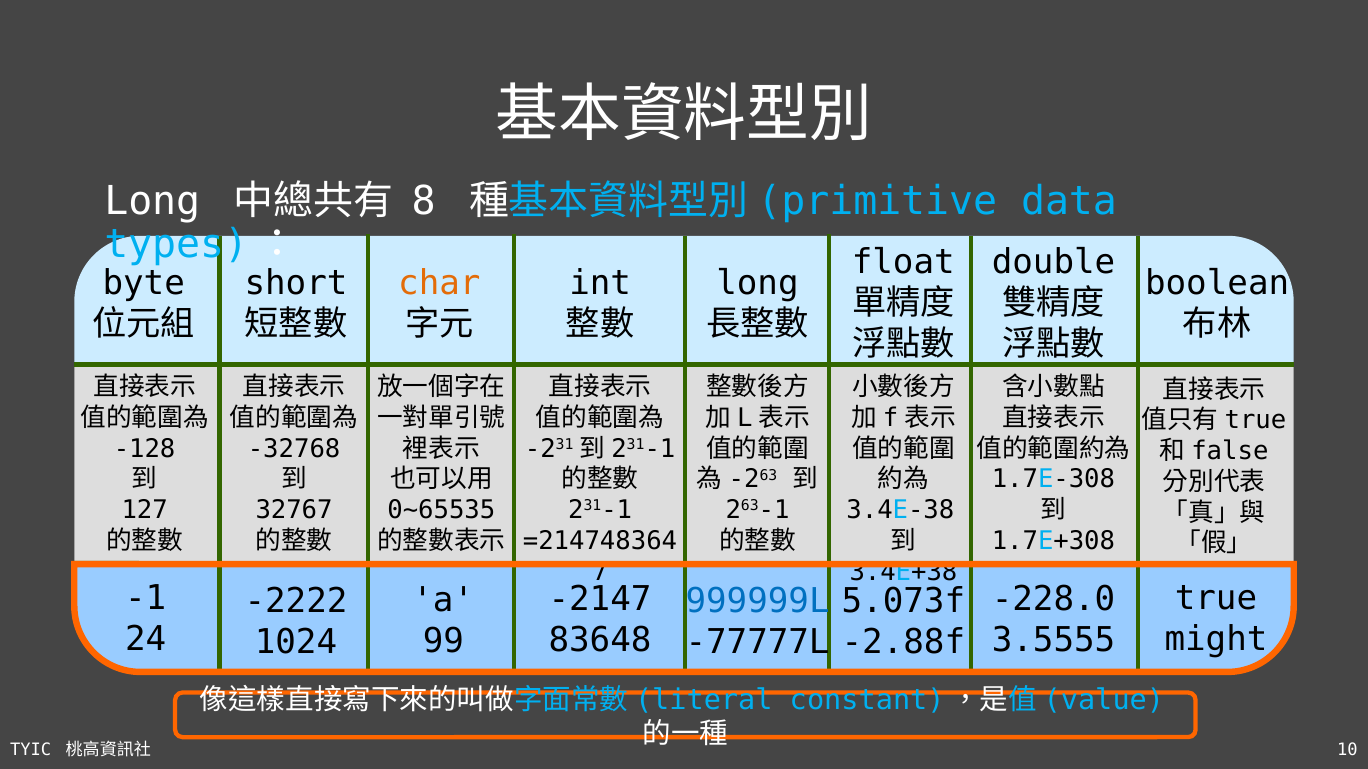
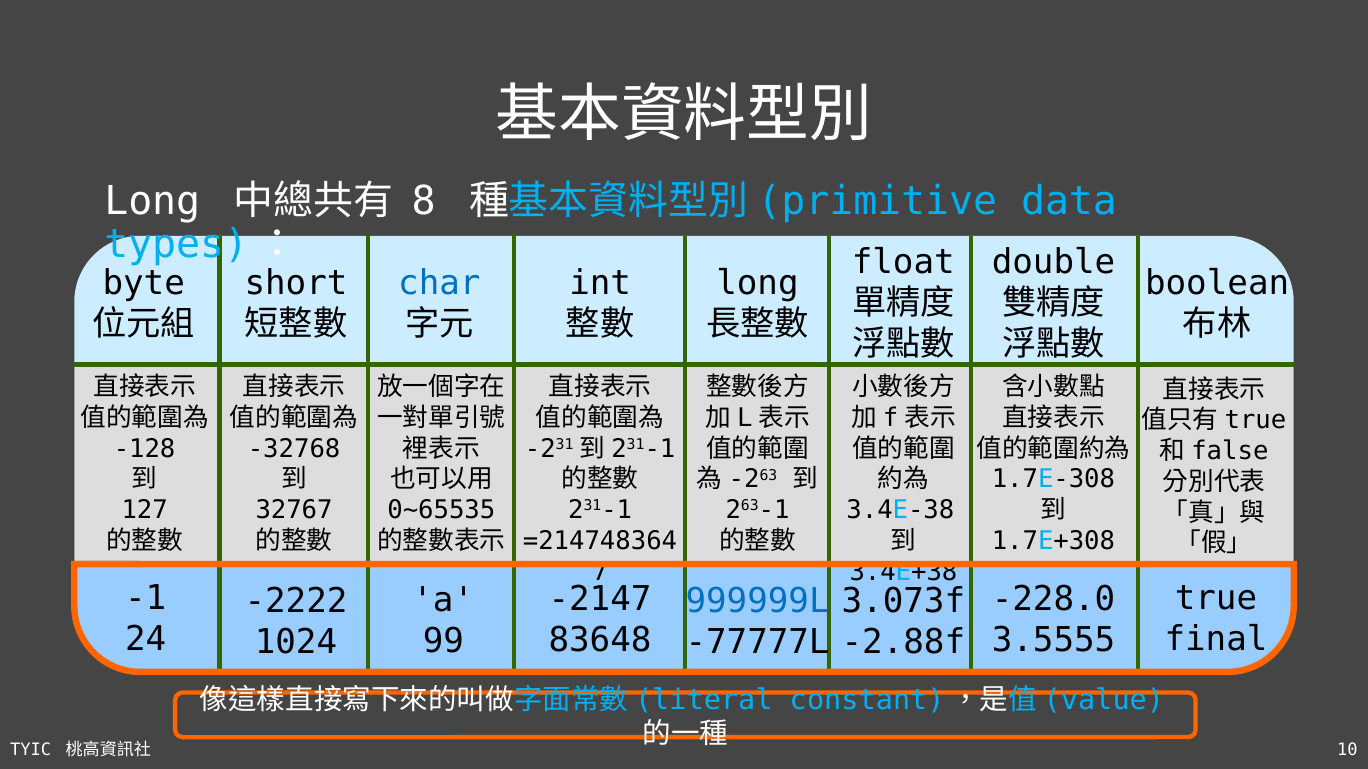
char colour: orange -> blue
5.073f: 5.073f -> 3.073f
might: might -> final
